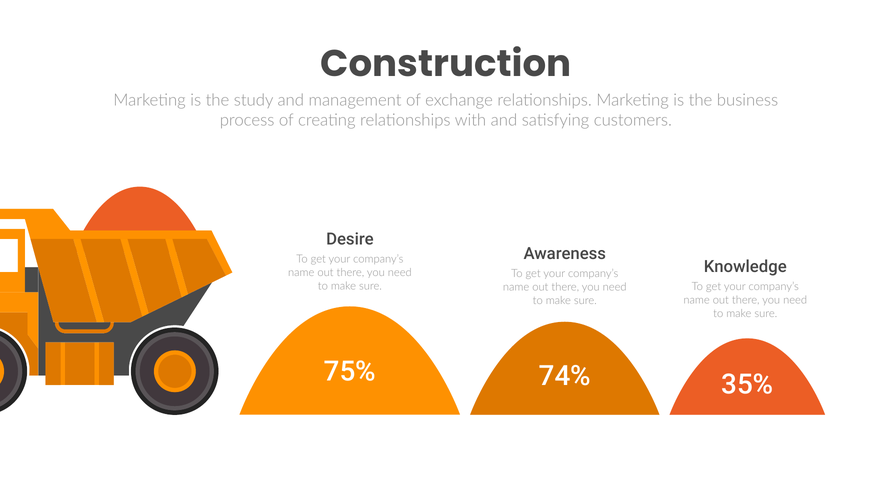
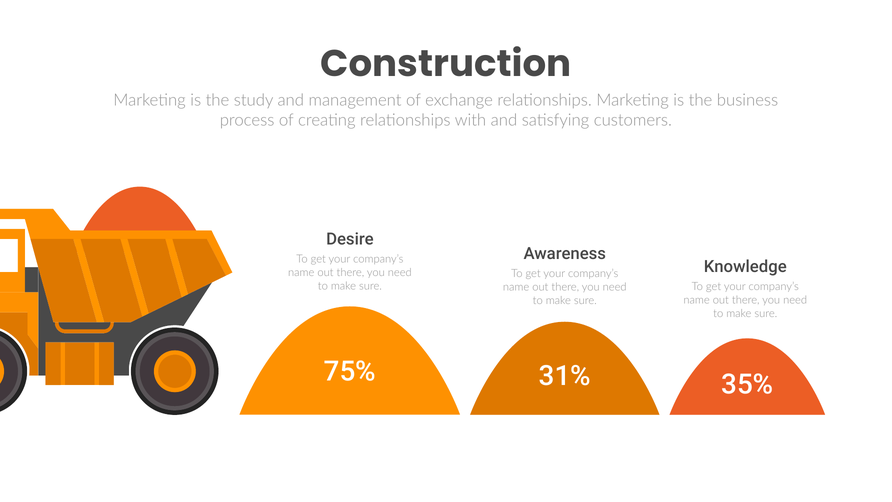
74%: 74% -> 31%
